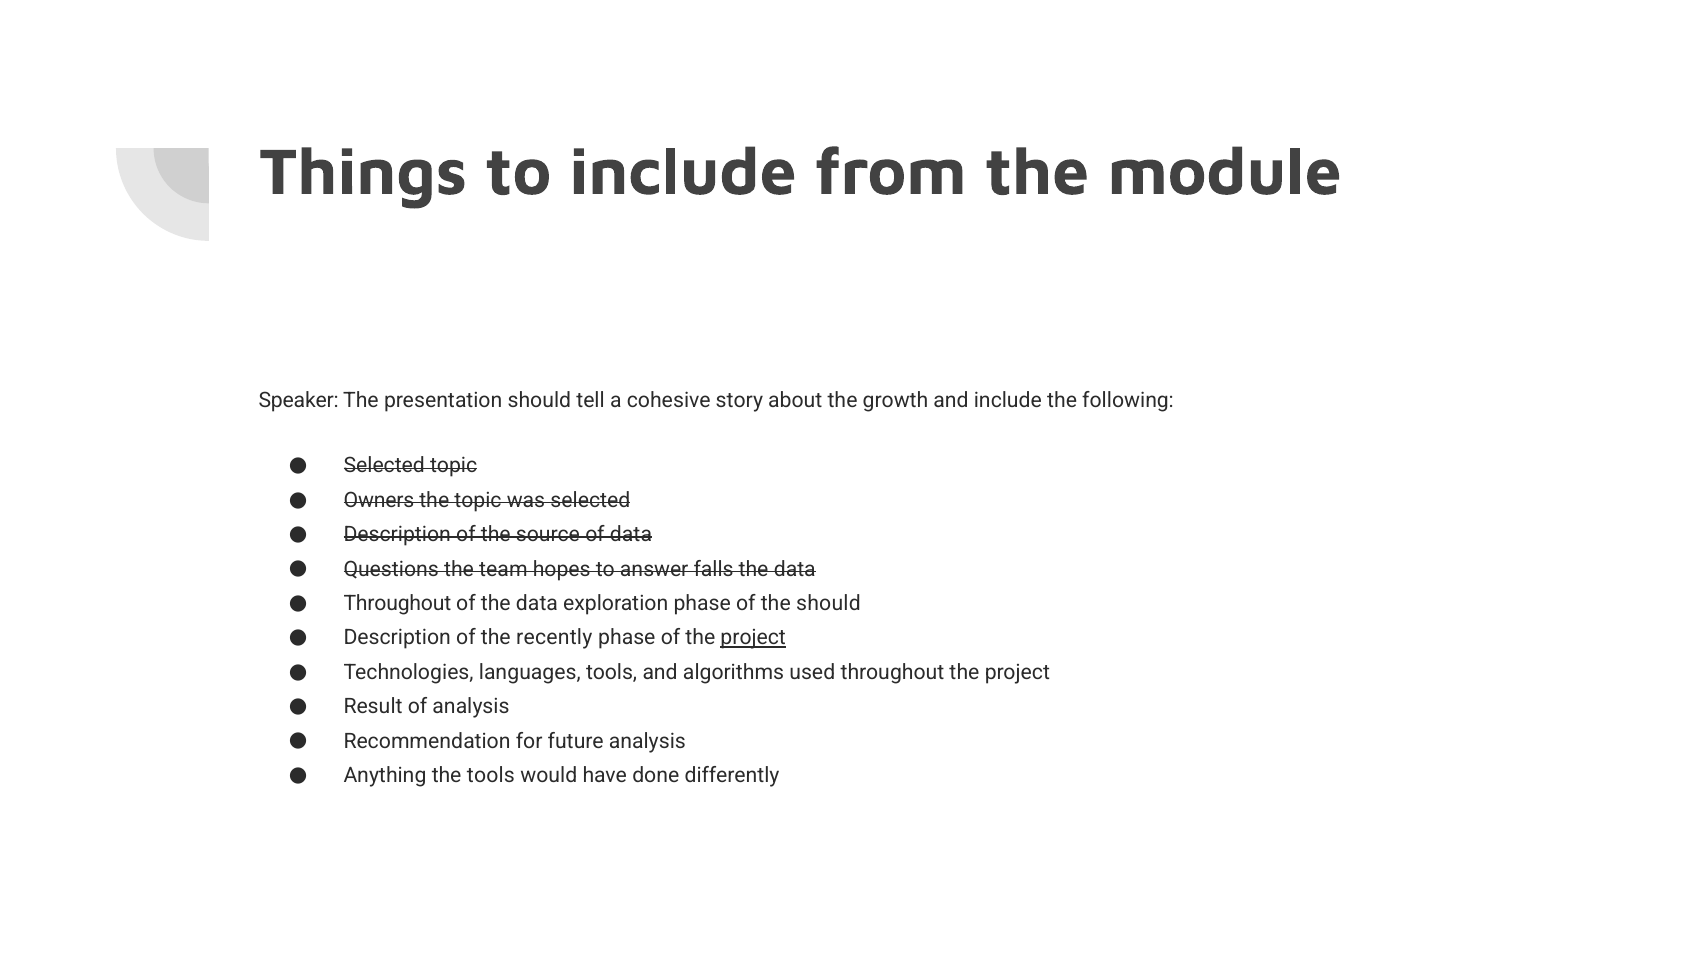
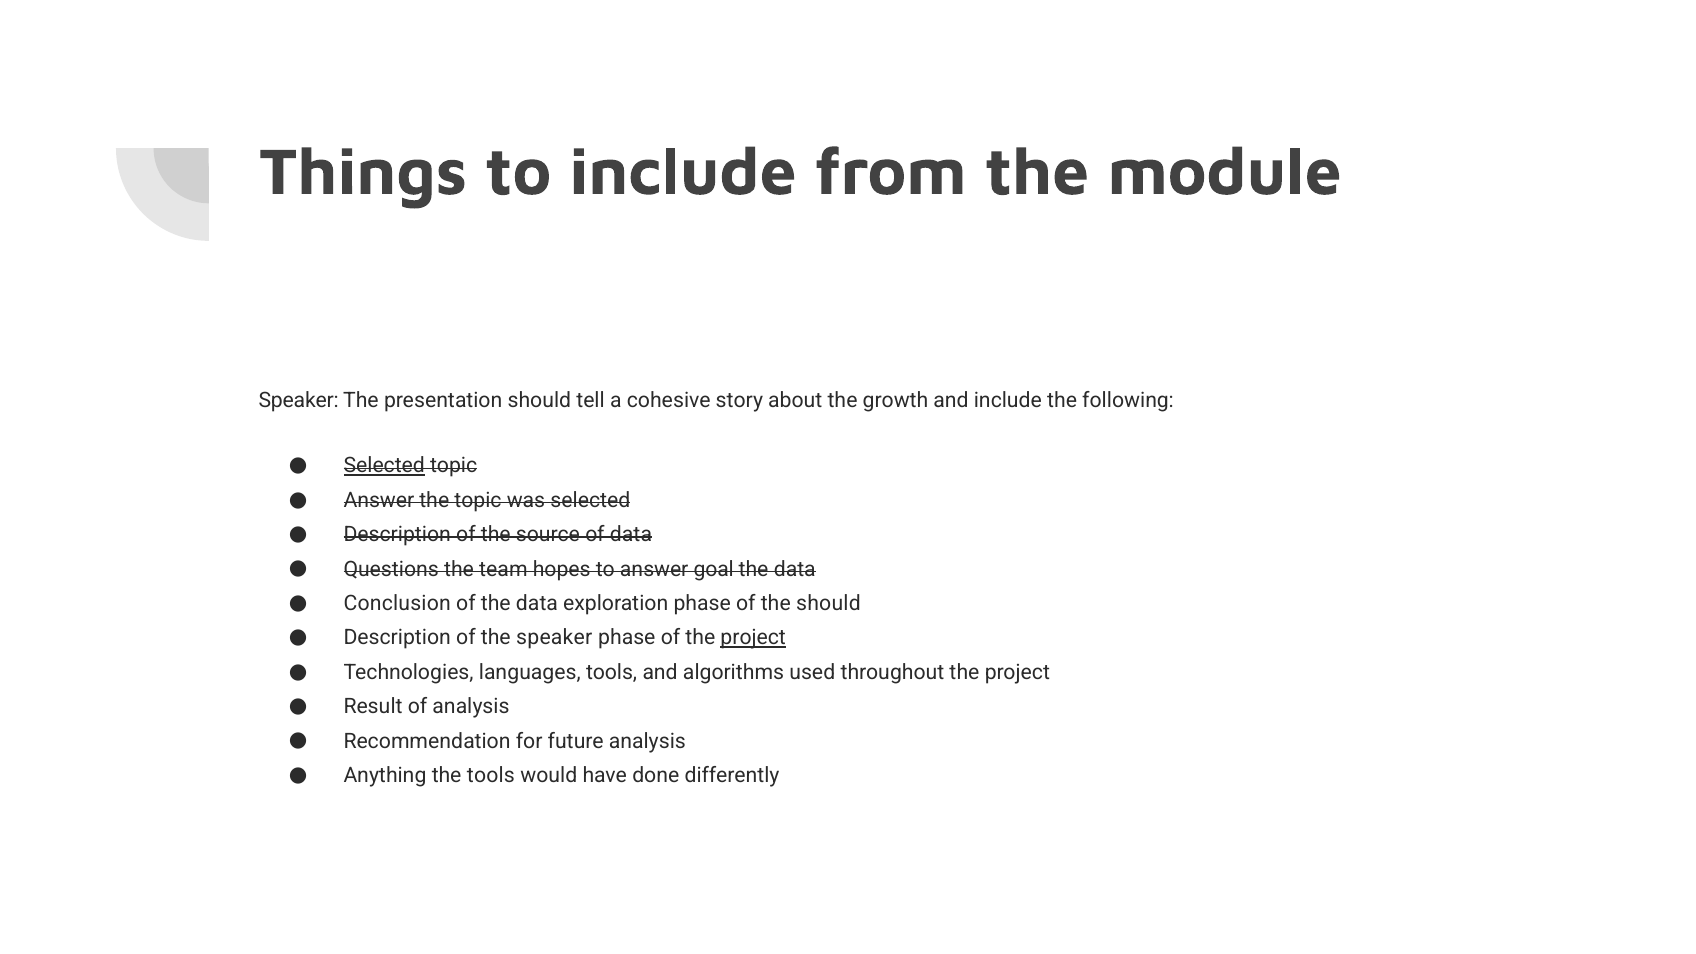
Selected at (384, 466) underline: none -> present
Owners at (379, 500): Owners -> Answer
falls: falls -> goal
Throughout at (397, 604): Throughout -> Conclusion
the recently: recently -> speaker
